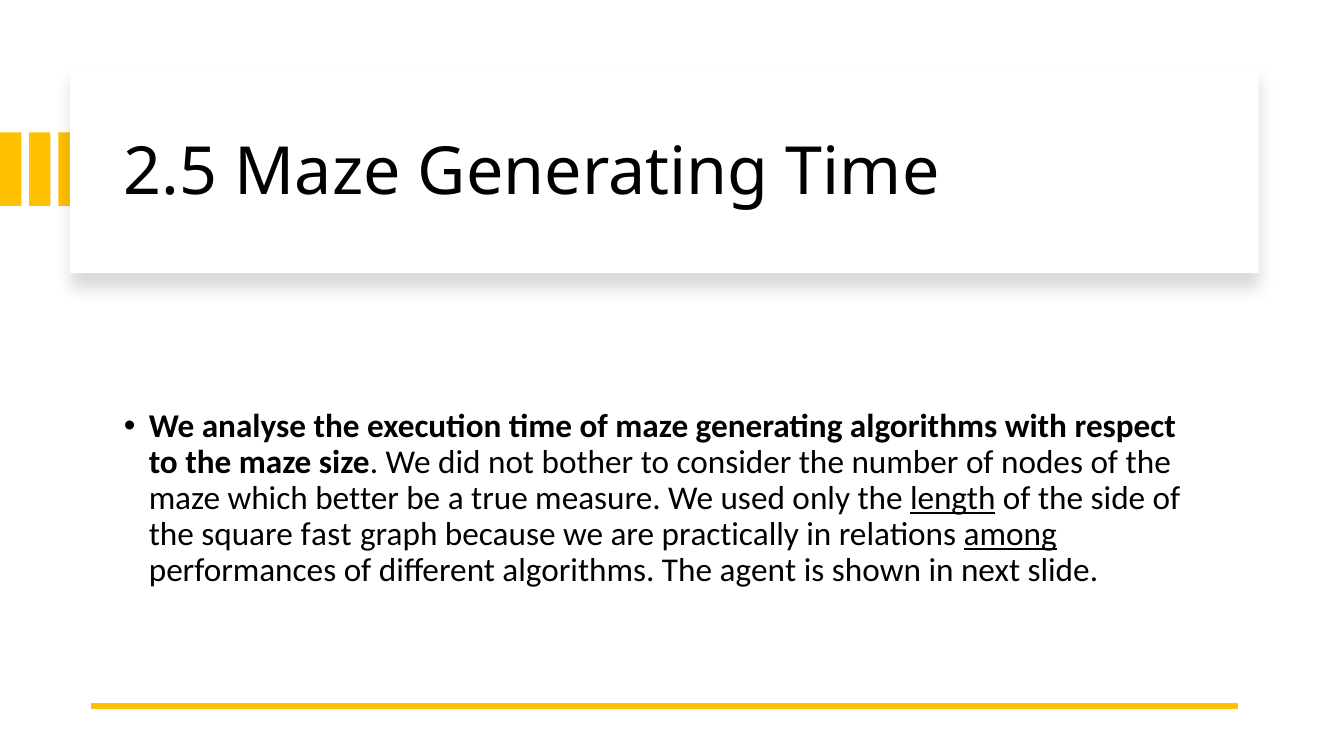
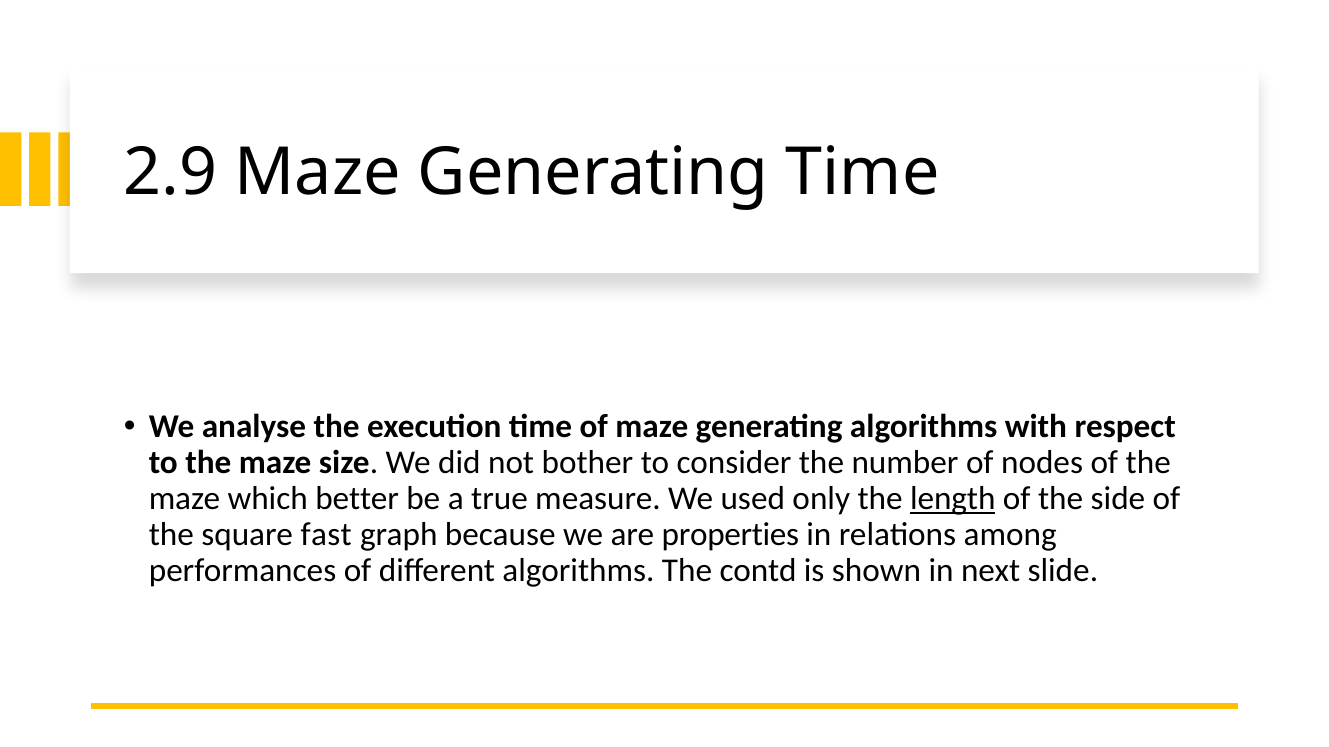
2.5: 2.5 -> 2.9
practically: practically -> properties
among underline: present -> none
agent: agent -> contd
